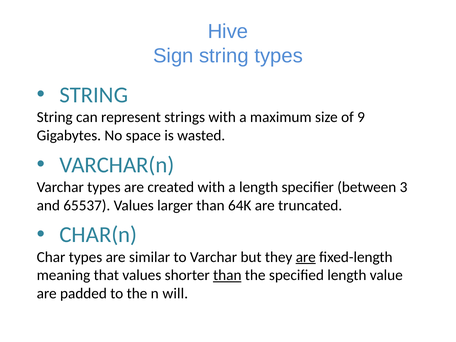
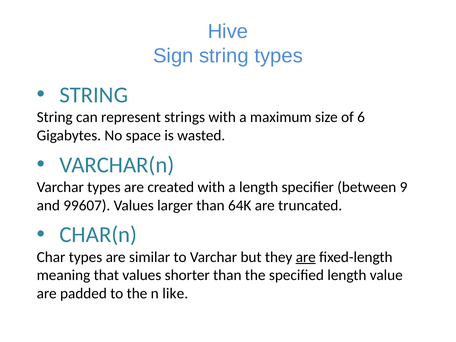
9: 9 -> 6
3: 3 -> 9
65537: 65537 -> 99607
than at (227, 275) underline: present -> none
will: will -> like
